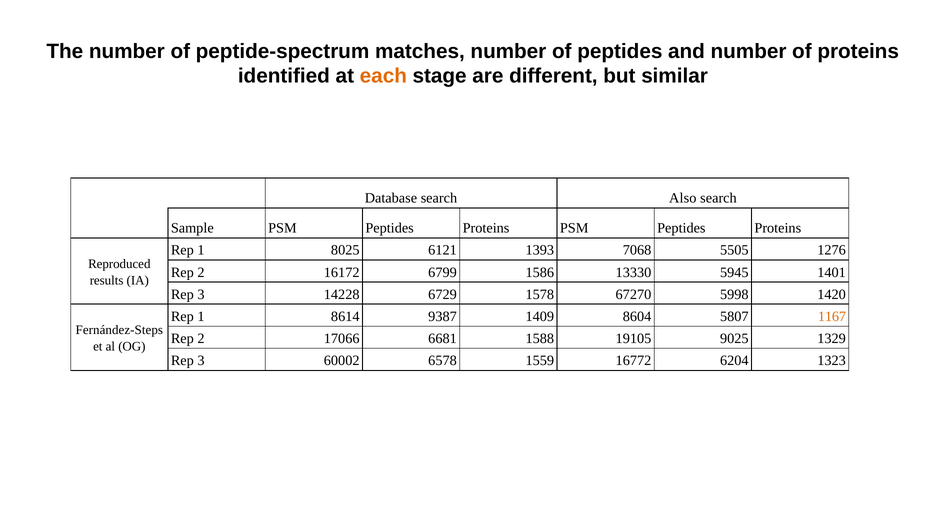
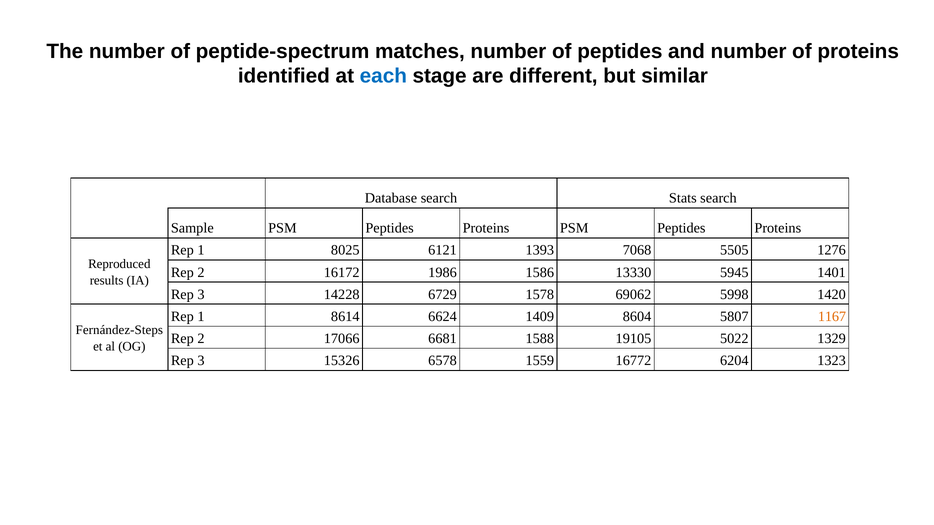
each colour: orange -> blue
Also: Also -> Stats
6799: 6799 -> 1986
67270: 67270 -> 69062
9387: 9387 -> 6624
9025: 9025 -> 5022
60002: 60002 -> 15326
